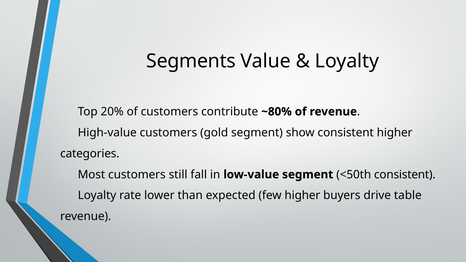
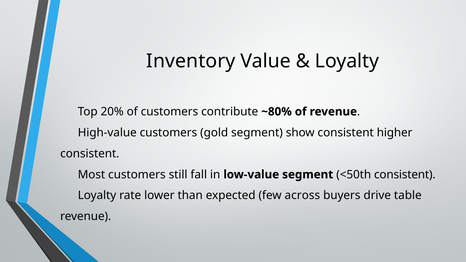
Segments: Segments -> Inventory
categories at (90, 154): categories -> consistent
few higher: higher -> across
